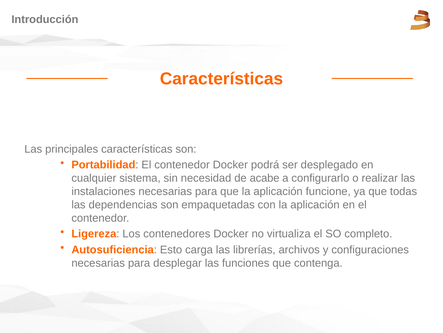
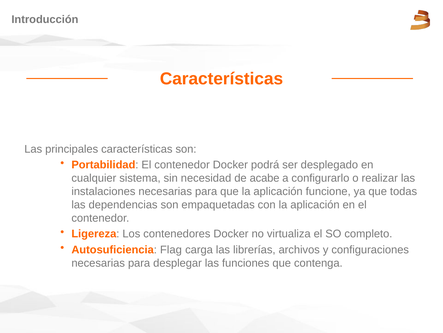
Esto: Esto -> Flag
